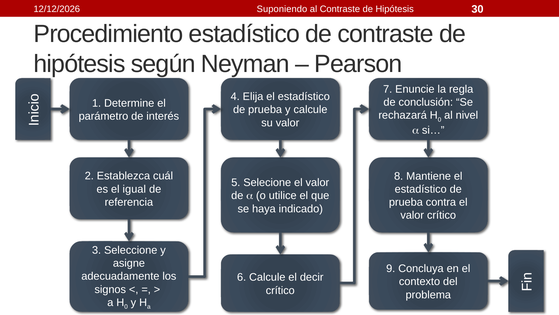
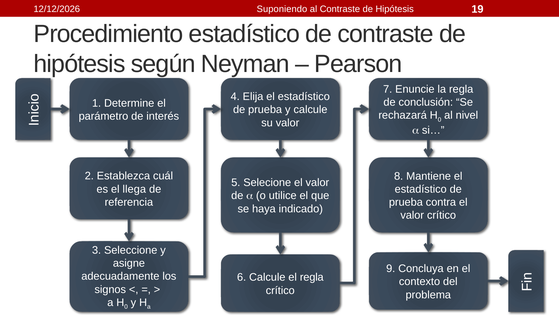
30: 30 -> 19
igual: igual -> llega
el decir: decir -> regla
